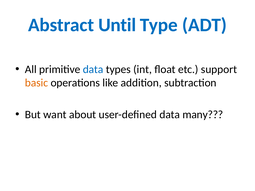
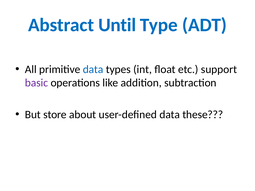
basic colour: orange -> purple
want: want -> store
many: many -> these
